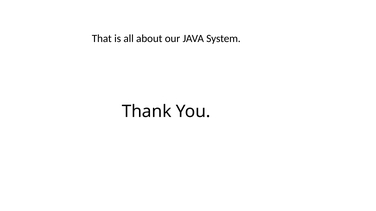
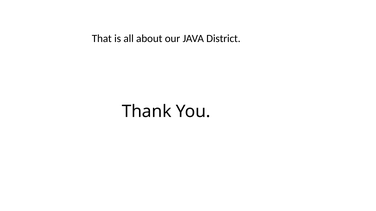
System: System -> District
